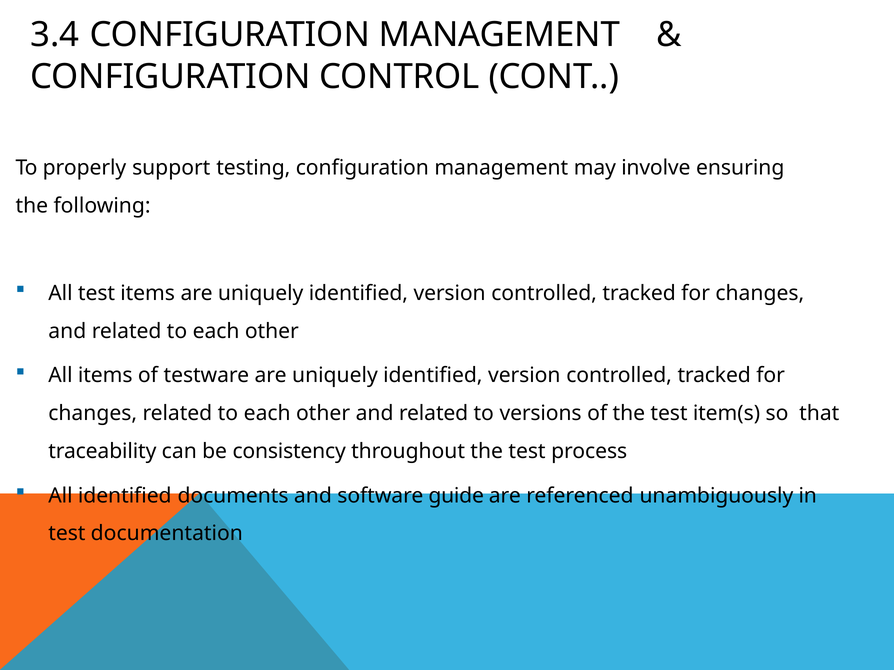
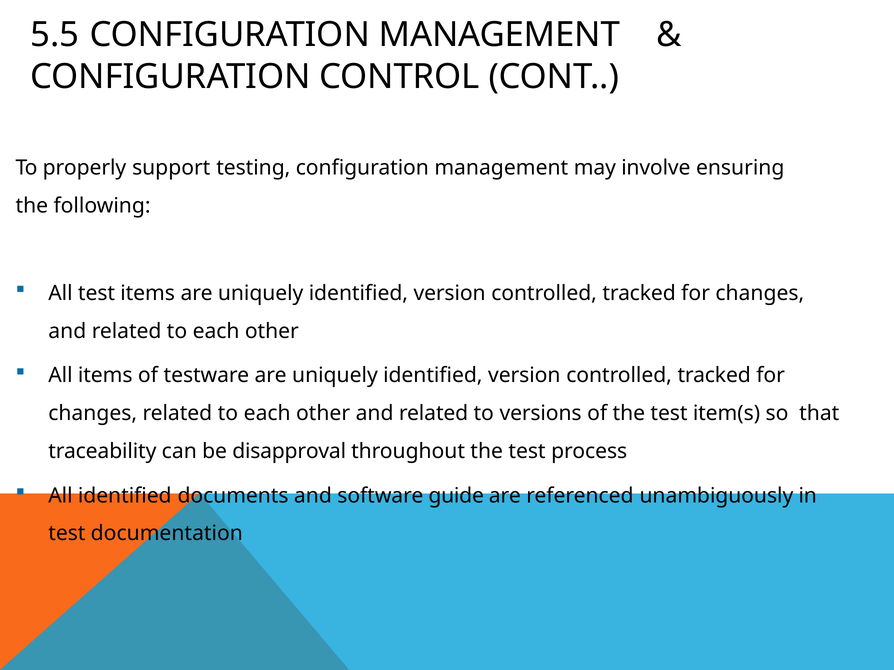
3.4: 3.4 -> 5.5
consistency: consistency -> disapproval
